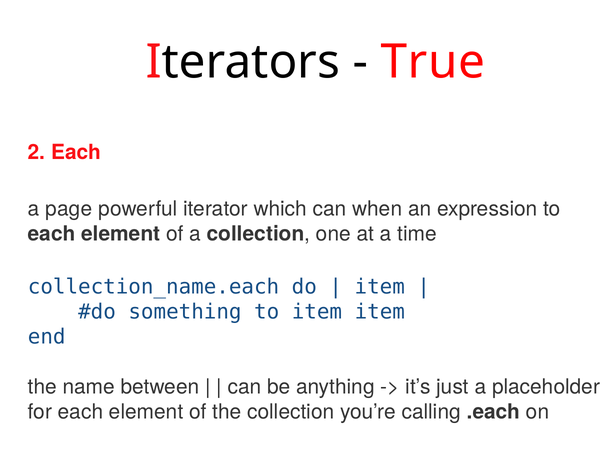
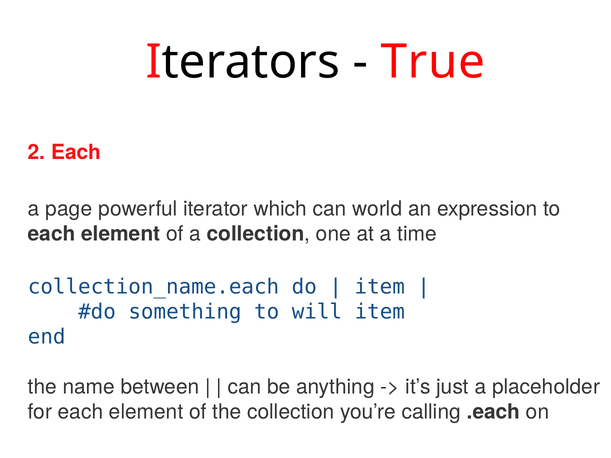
when: when -> world
to item: item -> will
